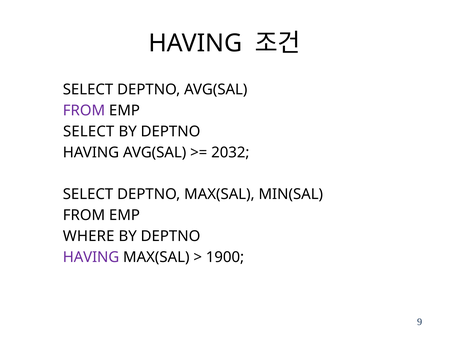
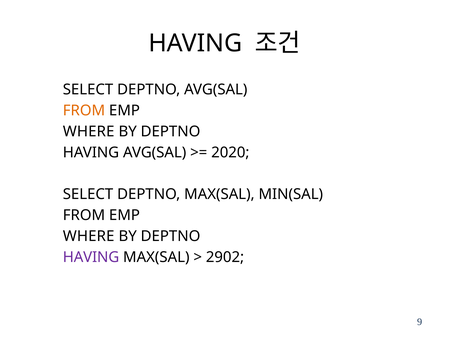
FROM at (84, 110) colour: purple -> orange
SELECT at (89, 131): SELECT -> WHERE
2032: 2032 -> 2020
1900: 1900 -> 2902
